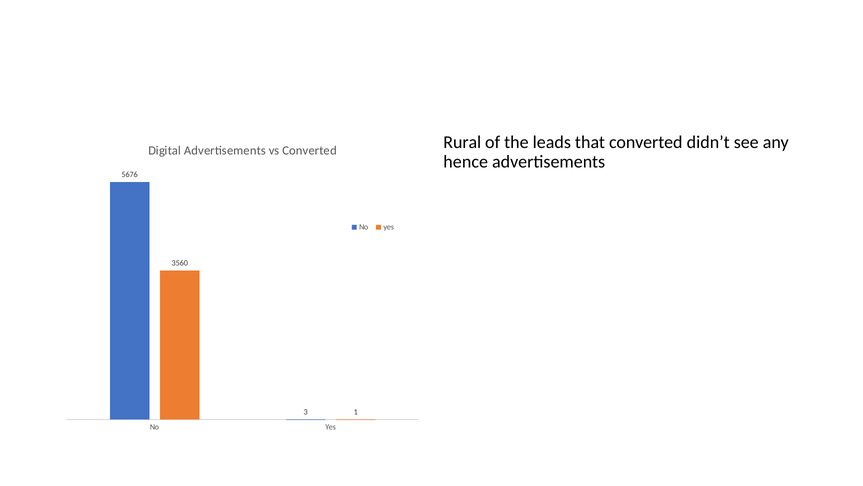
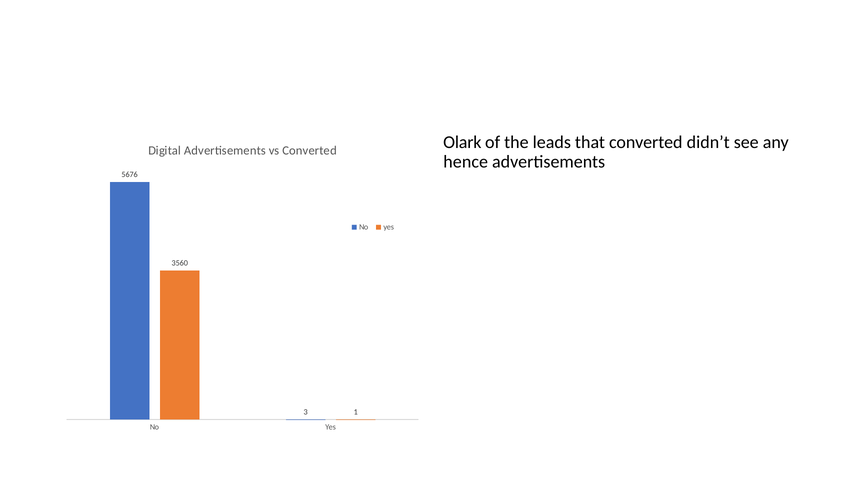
Rural: Rural -> Olark
